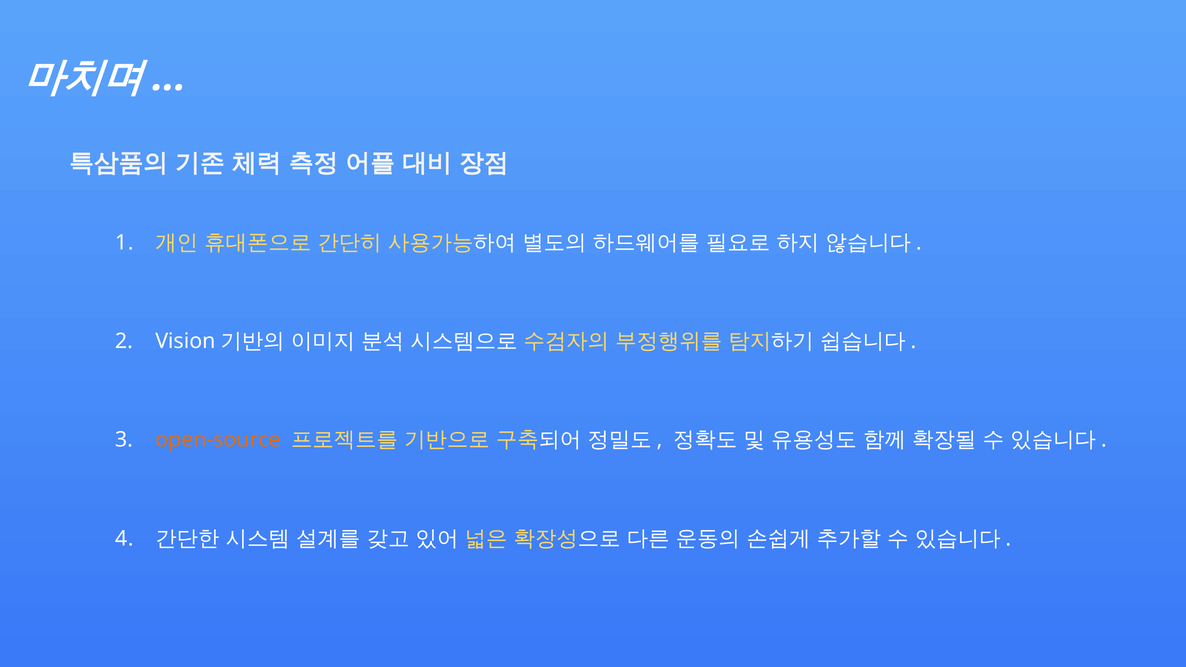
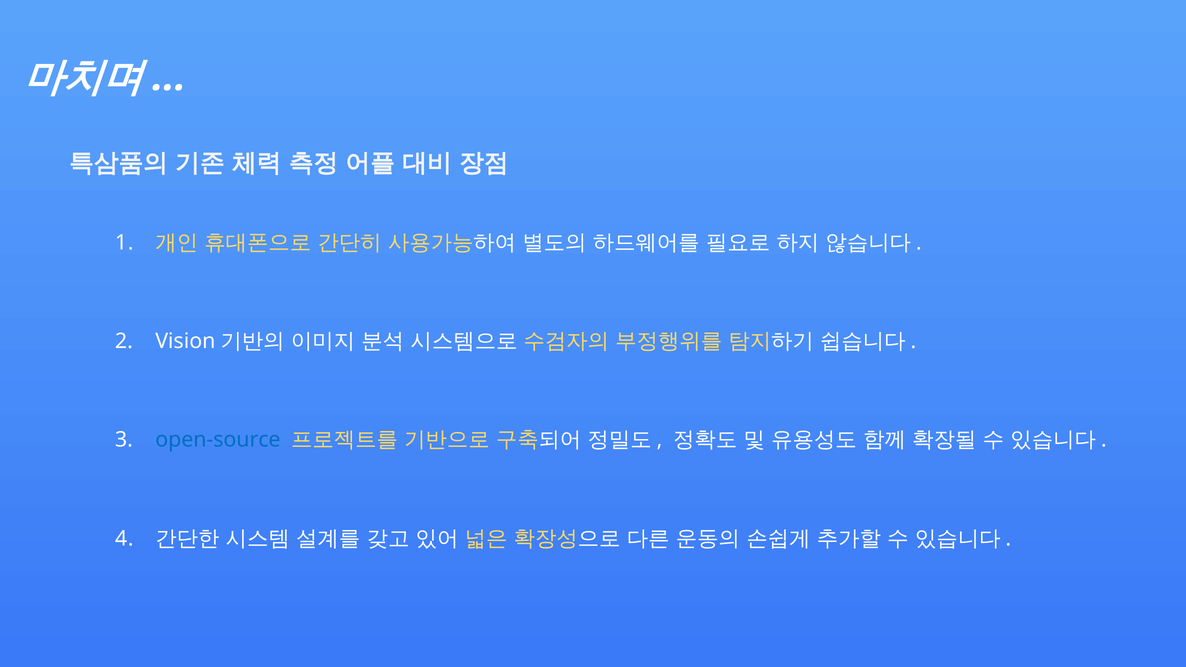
open-source colour: orange -> blue
